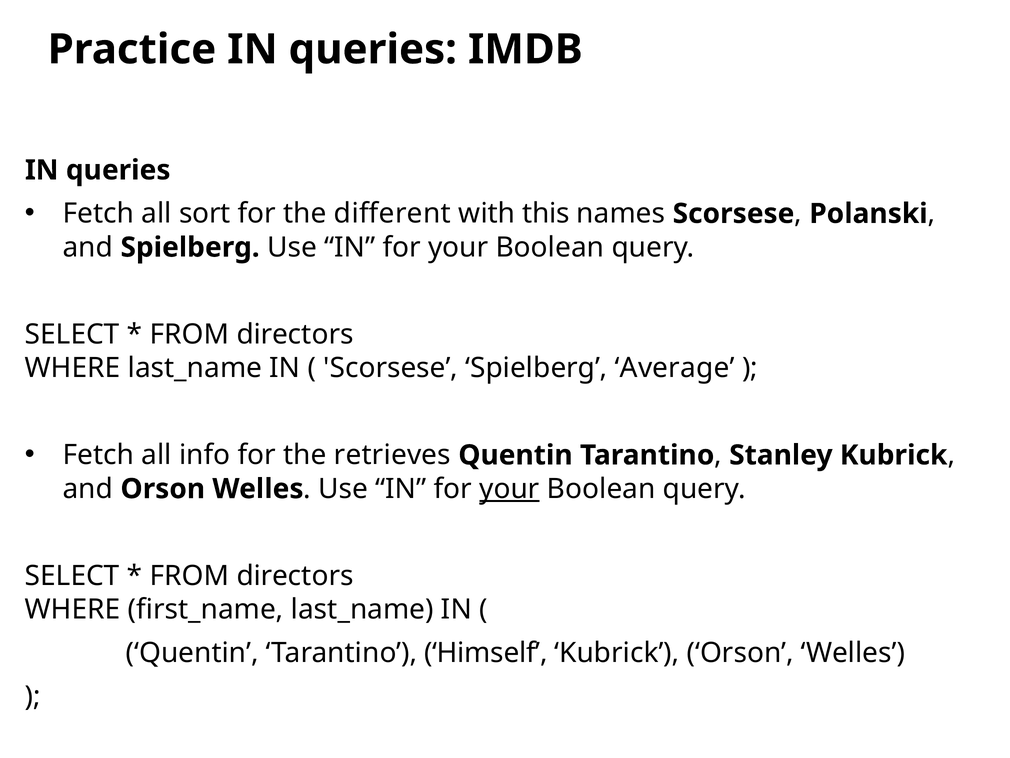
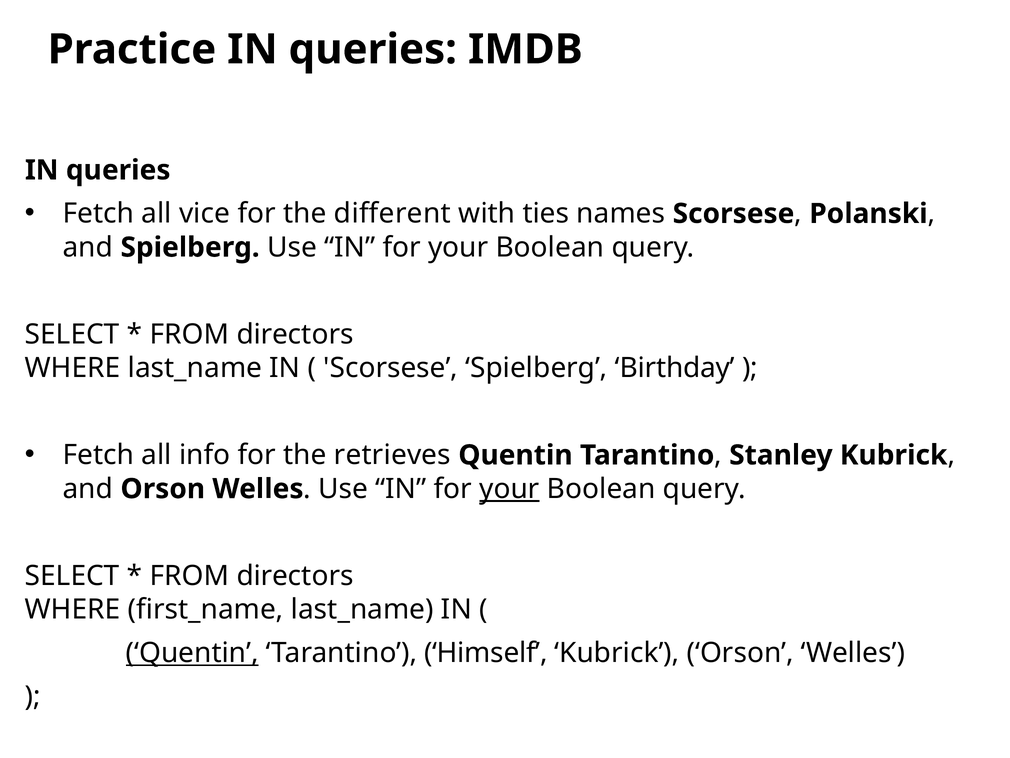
sort: sort -> vice
this: this -> ties
Average: Average -> Birthday
Quentin at (192, 653) underline: none -> present
